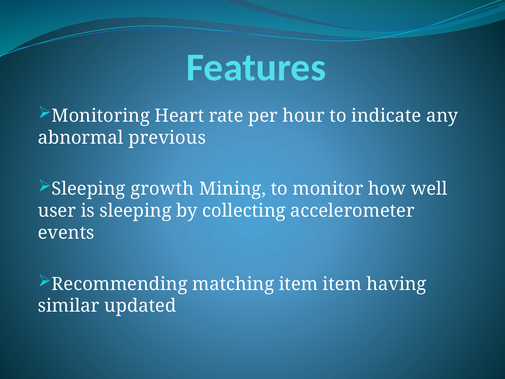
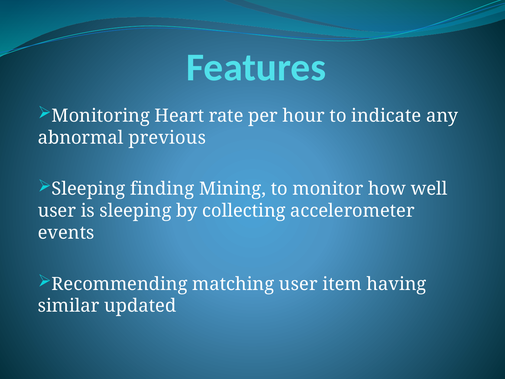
growth: growth -> finding
matching item: item -> user
